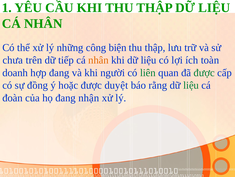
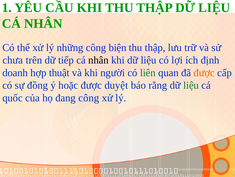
nhân at (98, 60) colour: orange -> black
toàn: toàn -> định
hợp đang: đang -> thuật
được at (204, 72) colour: green -> orange
đoàn: đoàn -> quốc
đang nhận: nhận -> công
